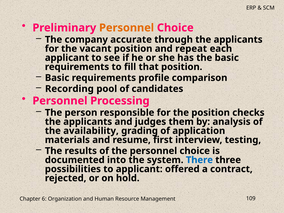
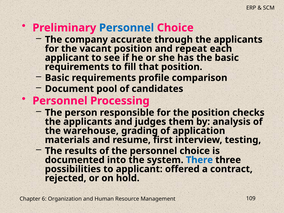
Personnel at (127, 28) colour: orange -> blue
Recording: Recording -> Document
availability: availability -> warehouse
